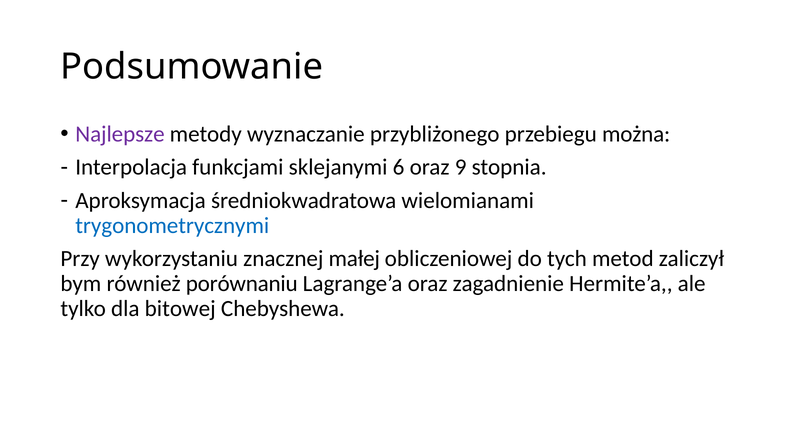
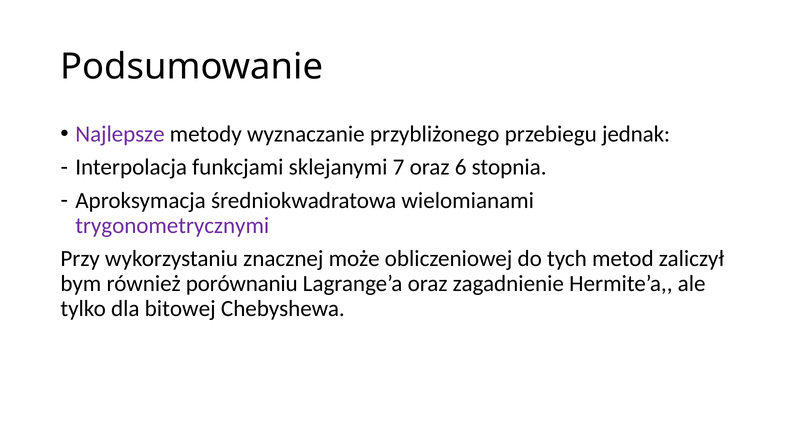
można: można -> jednak
6: 6 -> 7
9: 9 -> 6
trygonometrycznymi colour: blue -> purple
małej: małej -> może
